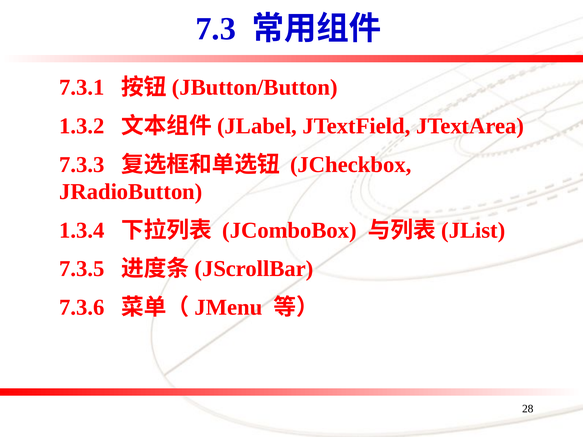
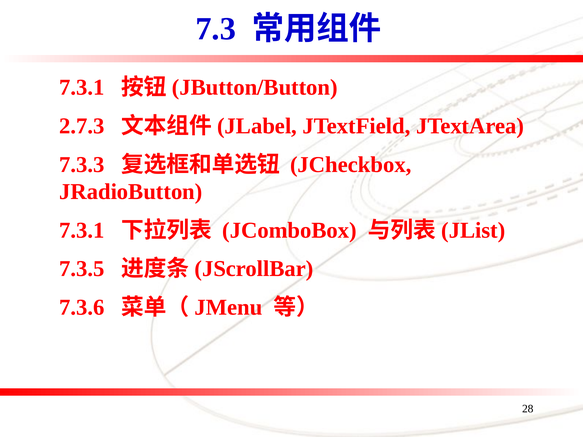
1.3.2: 1.3.2 -> 2.7.3
1.3.4 at (82, 230): 1.3.4 -> 7.3.1
